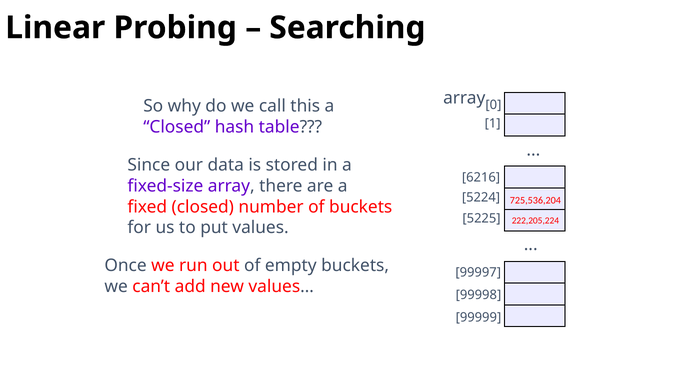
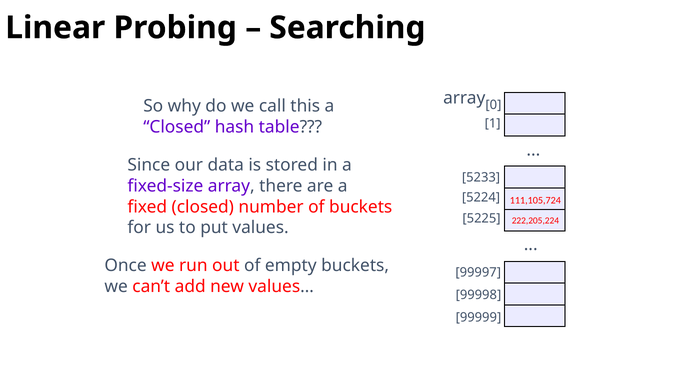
6216: 6216 -> 5233
725,536,204: 725,536,204 -> 111,105,724
